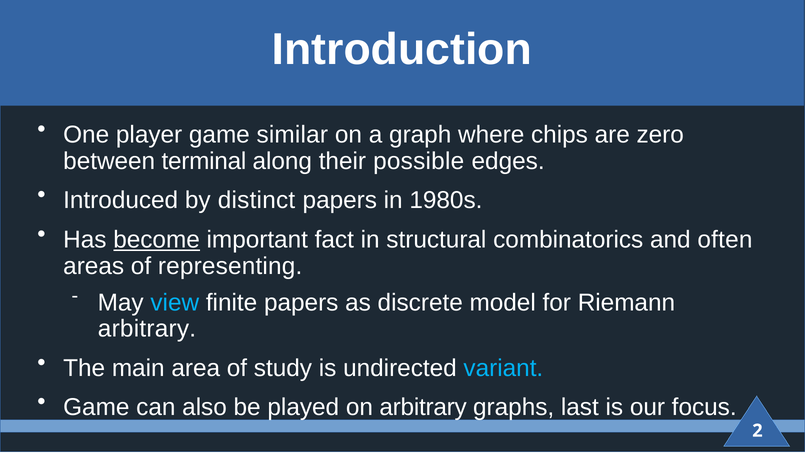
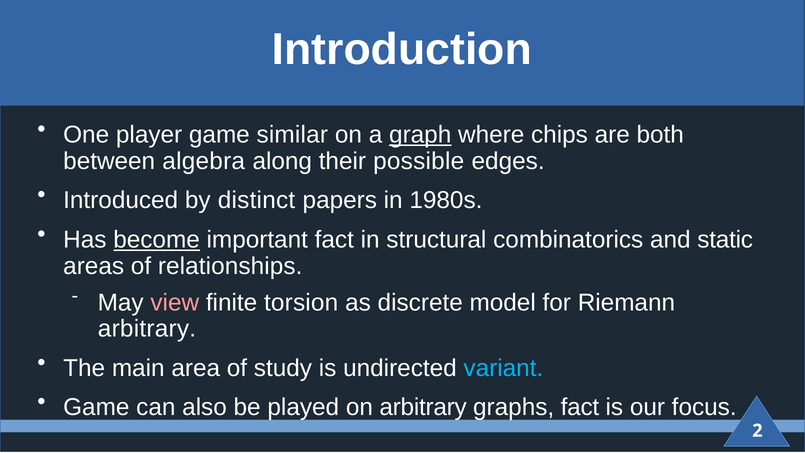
graph underline: none -> present
zero: zero -> both
terminal: terminal -> algebra
often: often -> static
representing: representing -> relationships
view colour: light blue -> pink
finite papers: papers -> torsion
graphs last: last -> fact
